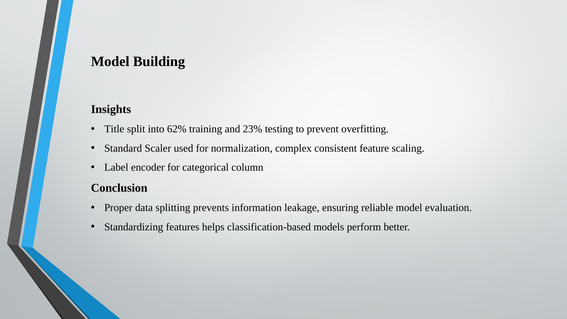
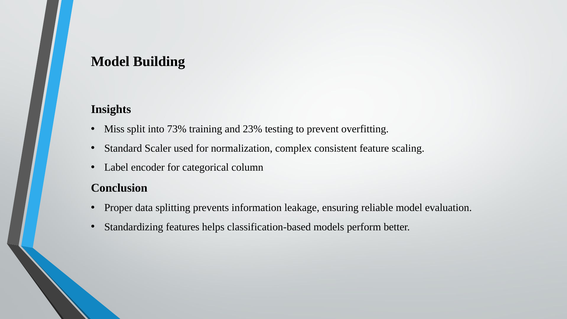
Title: Title -> Miss
62%: 62% -> 73%
